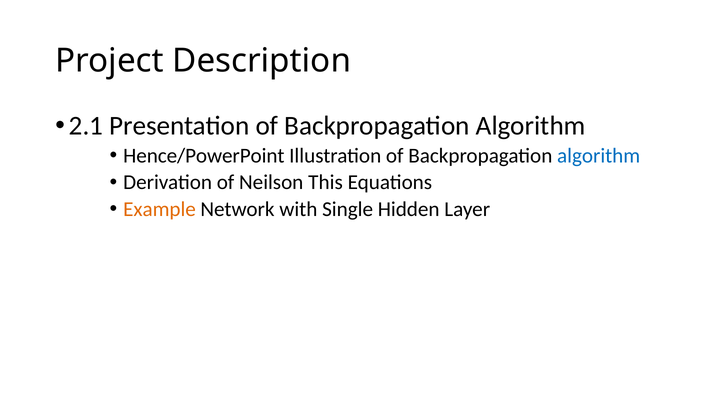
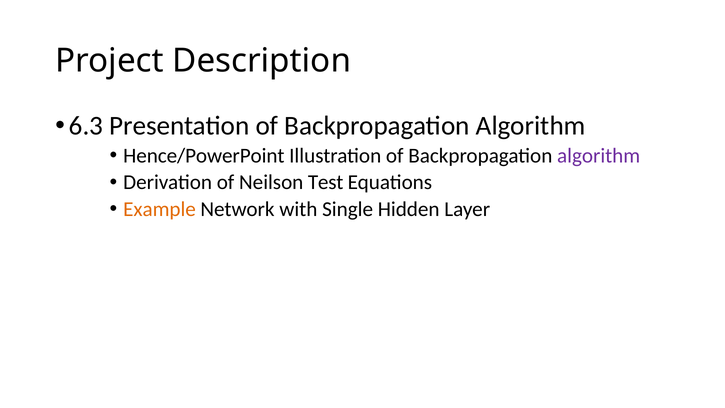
2.1: 2.1 -> 6.3
algorithm at (599, 156) colour: blue -> purple
This: This -> Test
